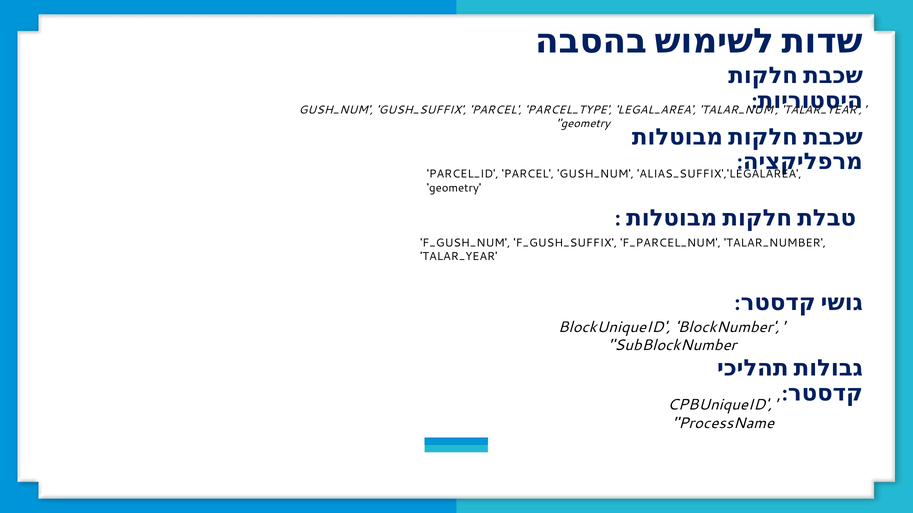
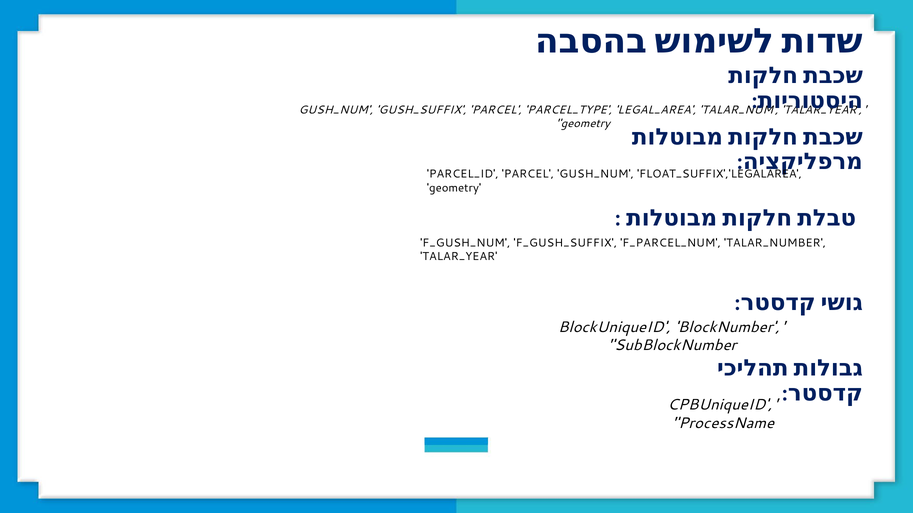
ALIAS_SUFFIX','LEGALAREA: ALIAS_SUFFIX','LEGALAREA -> FLOAT_SUFFIX','LEGALAREA
